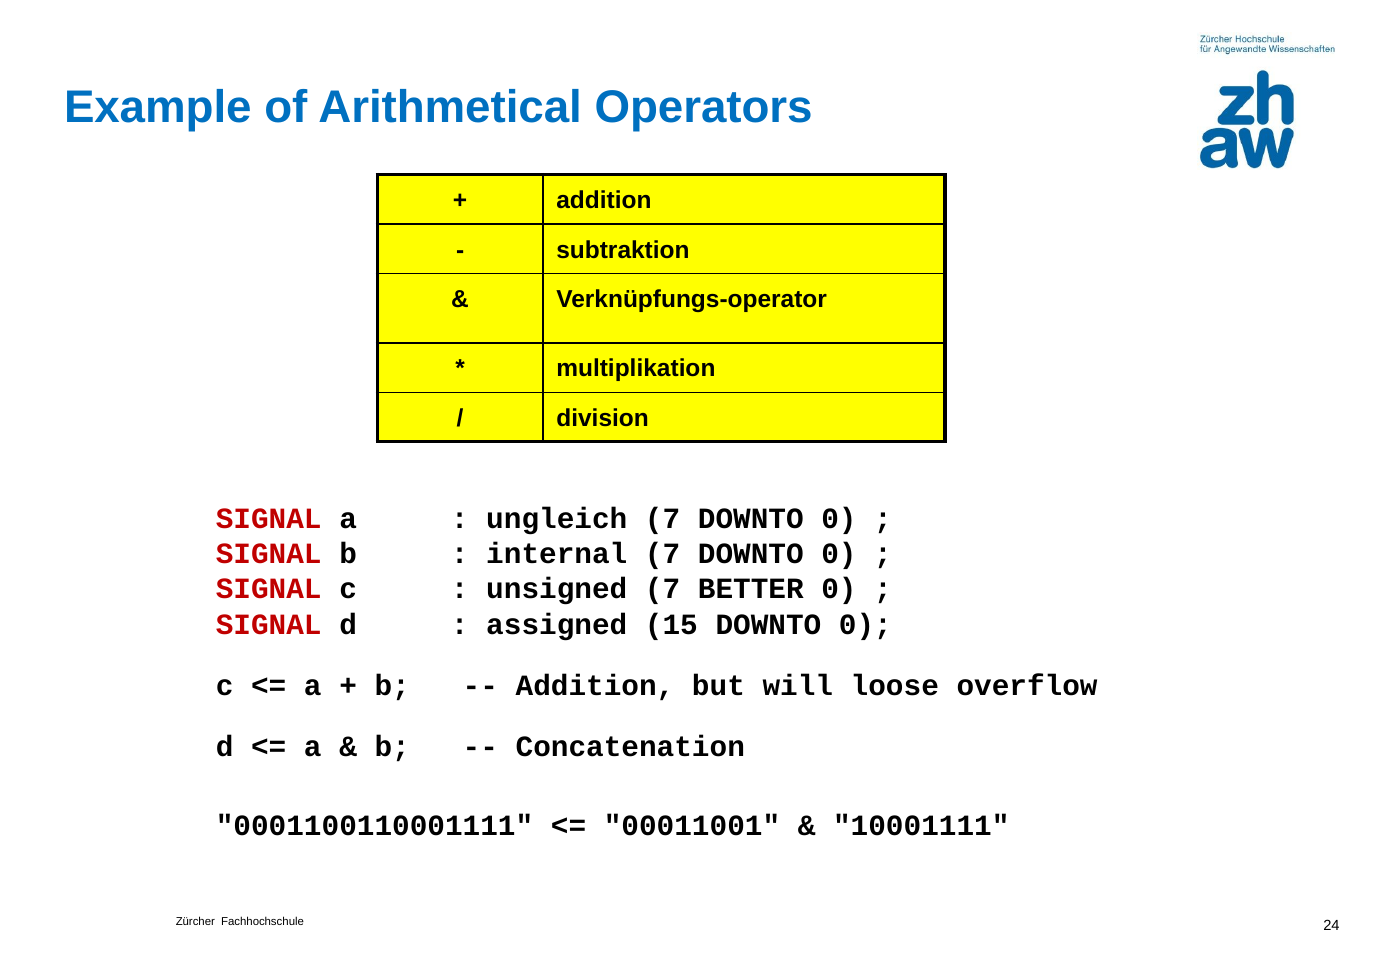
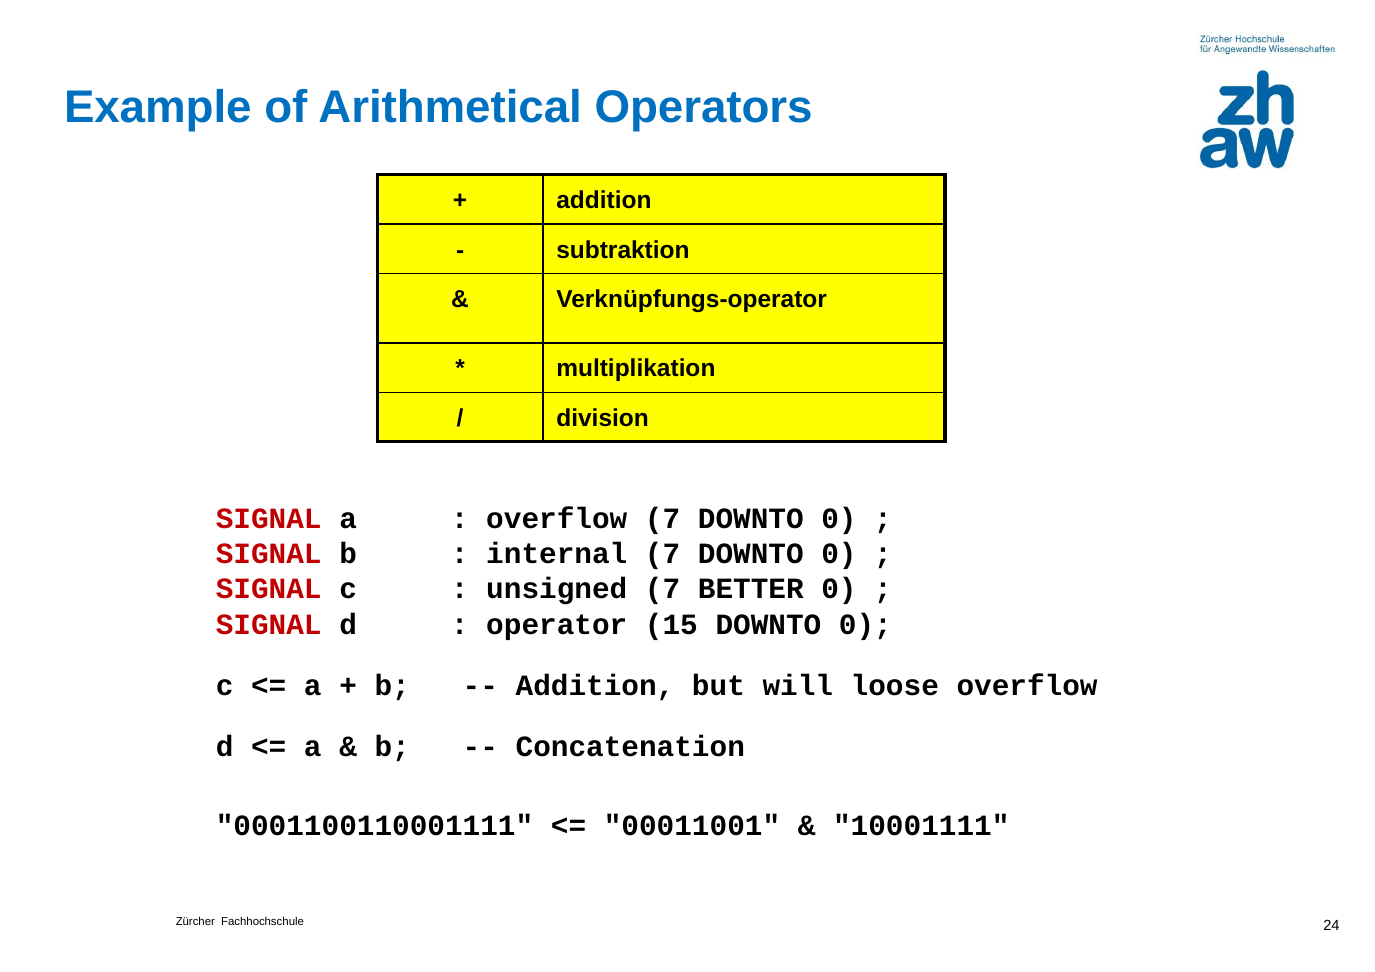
ungleich at (557, 519): ungleich -> overflow
assigned: assigned -> operator
